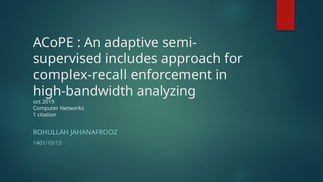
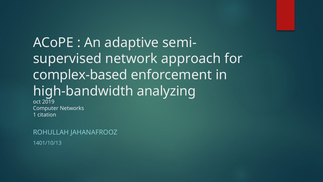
includes: includes -> network
complex-recall: complex-recall -> complex-based
